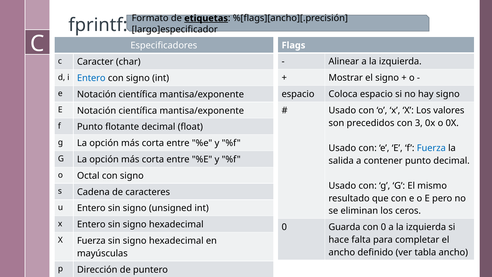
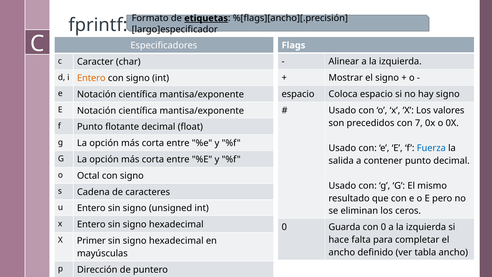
Entero at (91, 78) colour: blue -> orange
3: 3 -> 7
X Fuerza: Fuerza -> Primer
